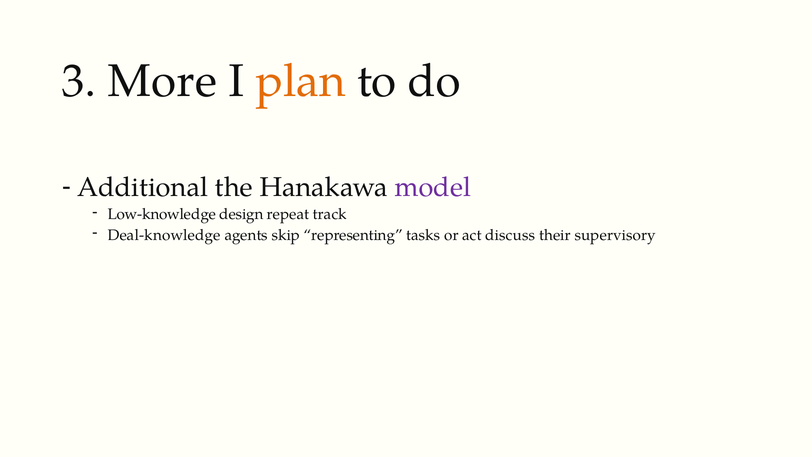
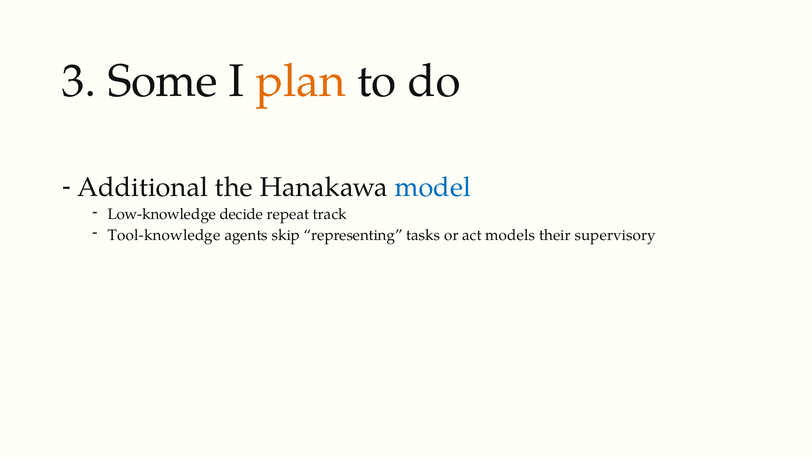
More: More -> Some
model colour: purple -> blue
design: design -> decide
Deal-knowledge: Deal-knowledge -> Tool-knowledge
discuss: discuss -> models
